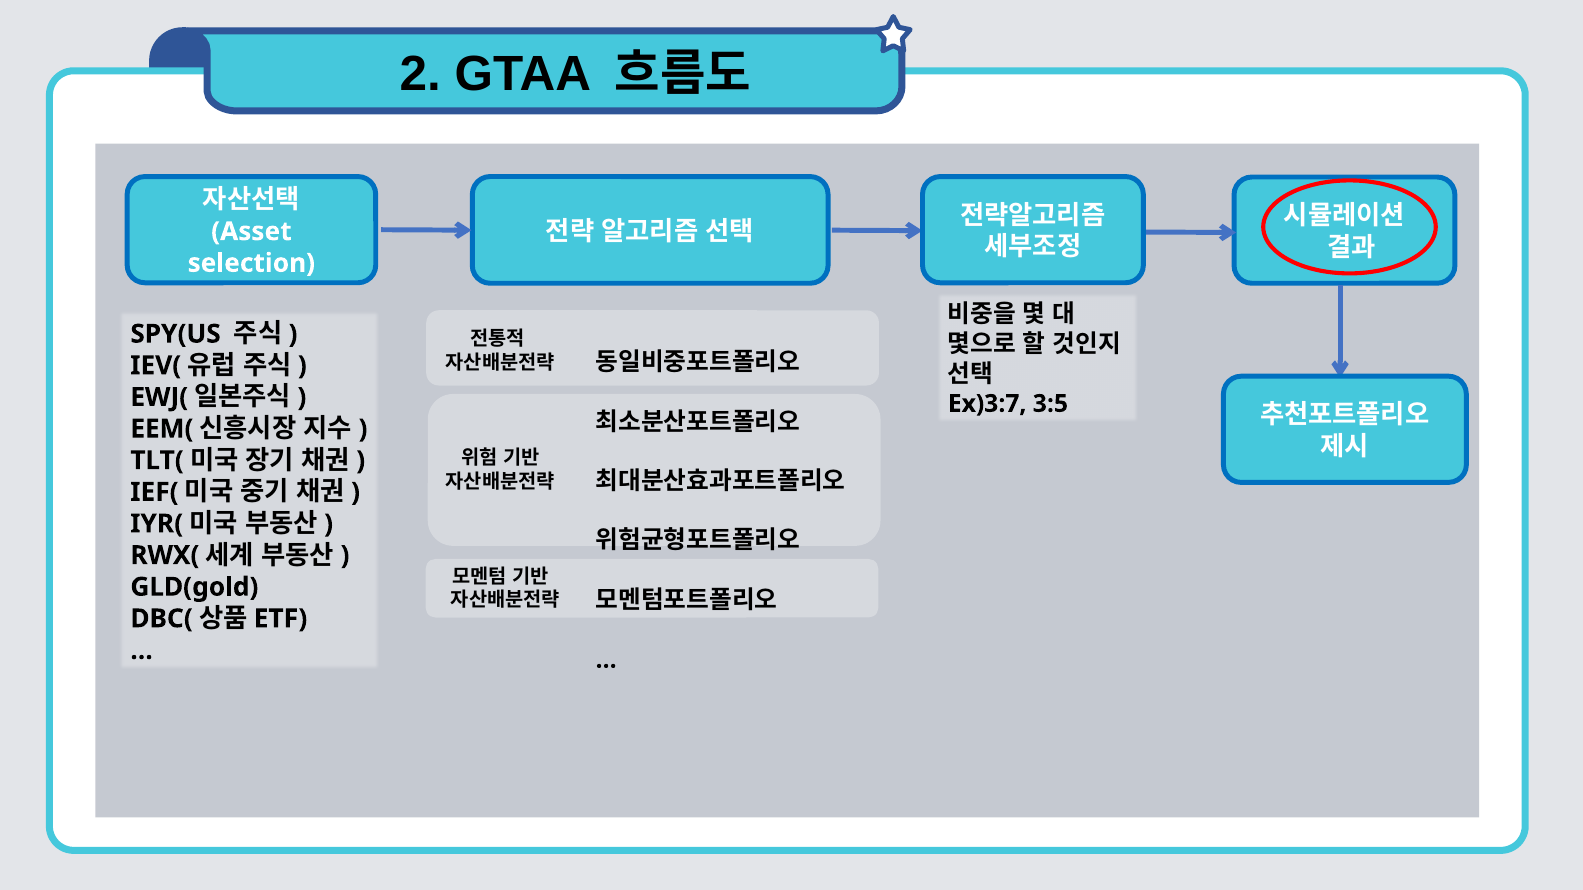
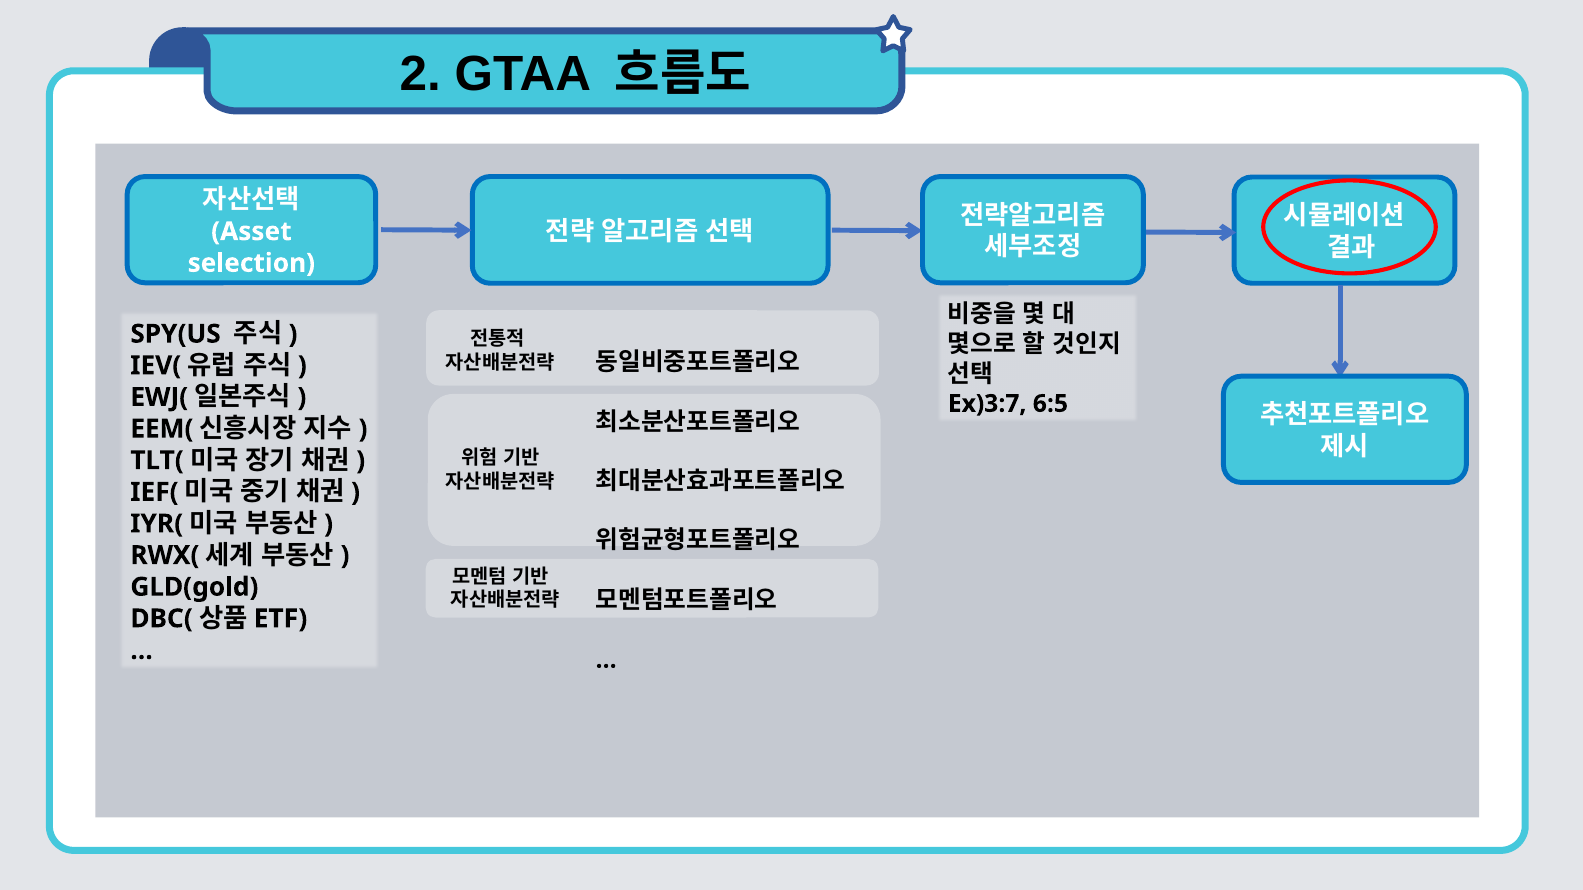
3:5: 3:5 -> 6:5
